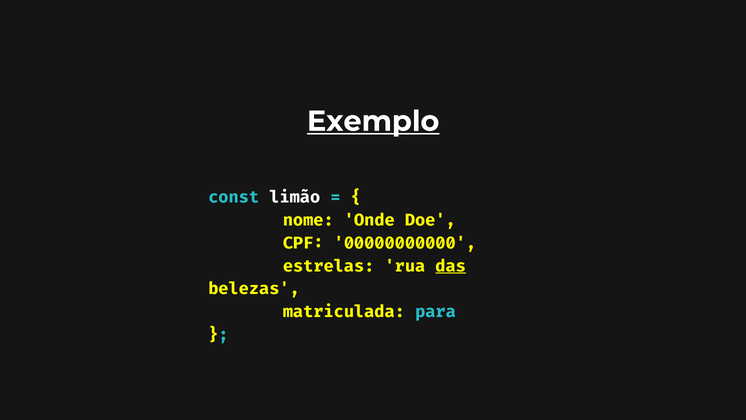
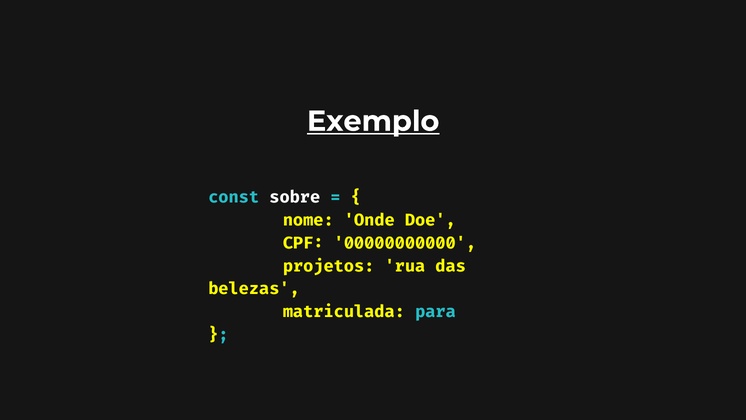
limão: limão -> sobre
estrelas: estrelas -> projetos
das underline: present -> none
